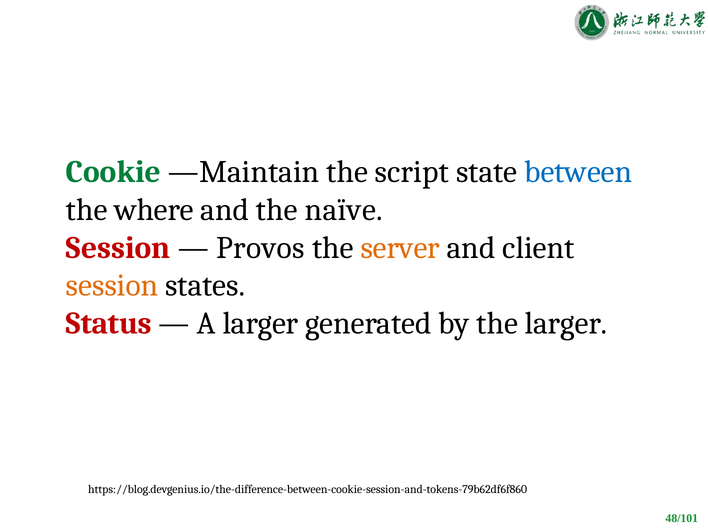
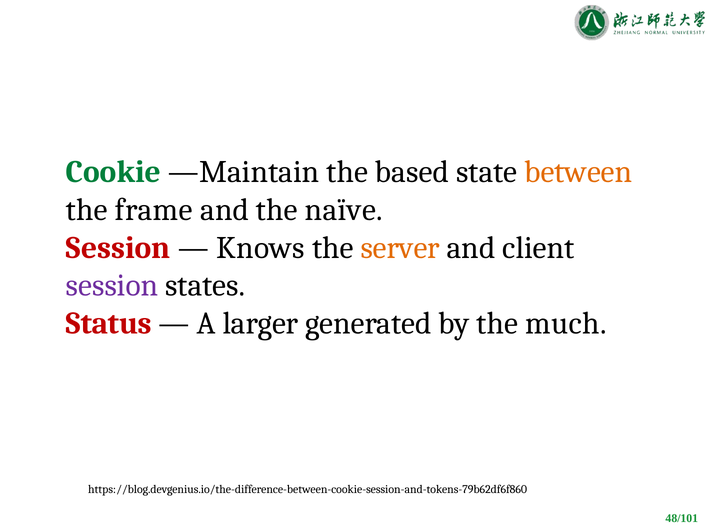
script: script -> based
between colour: blue -> orange
where: where -> frame
Provos: Provos -> Knows
session at (112, 285) colour: orange -> purple
the larger: larger -> much
